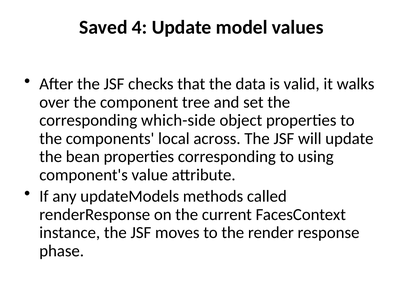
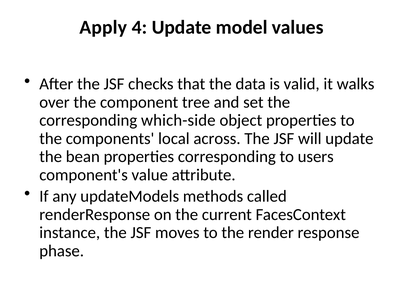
Saved: Saved -> Apply
using: using -> users
